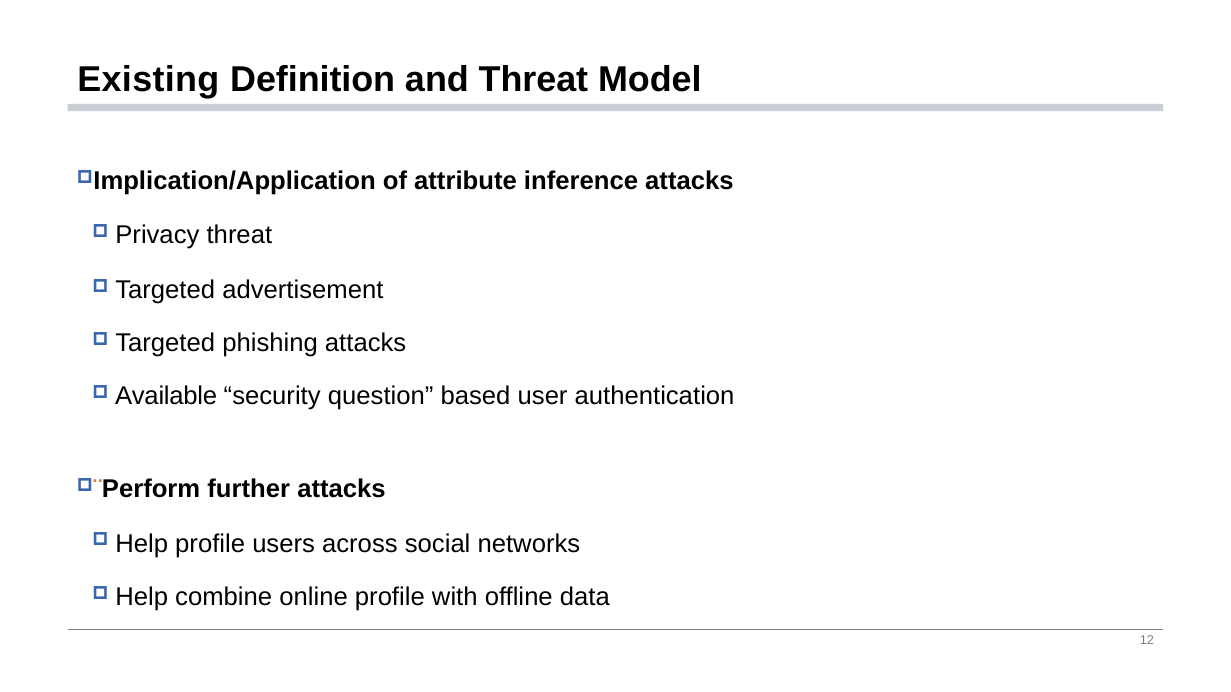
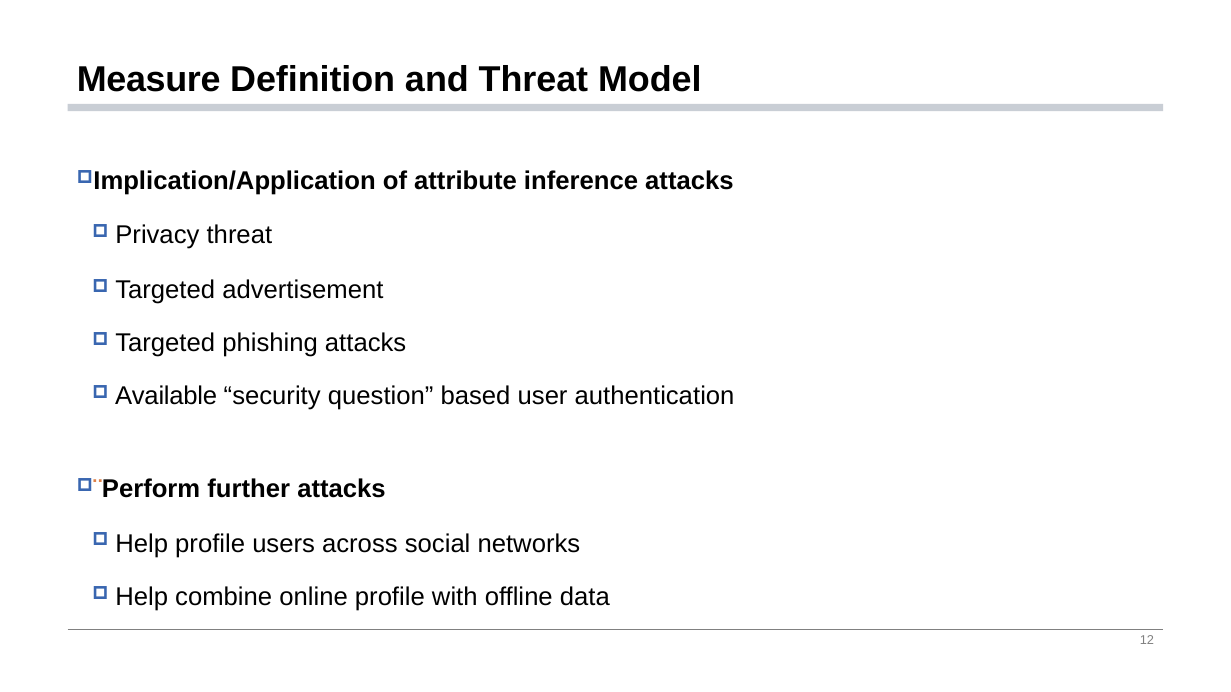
Existing: Existing -> Measure
